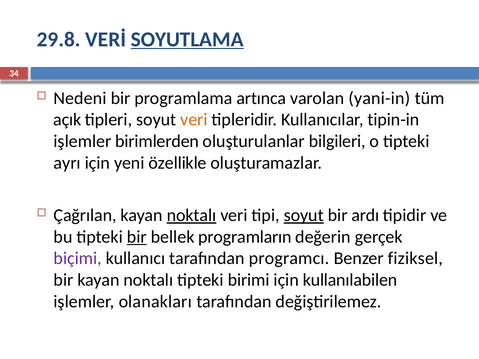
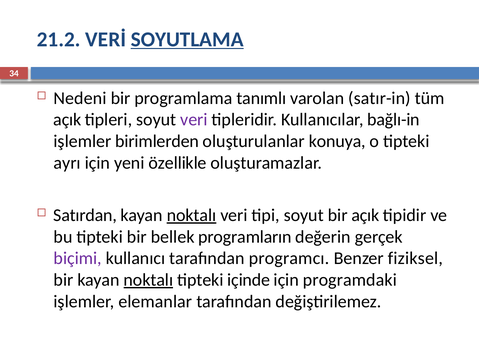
29.8: 29.8 -> 21.2
artınca: artınca -> tanımlı
yani-in: yani-in -> satır-in
veri at (194, 120) colour: orange -> purple
tipin-in: tipin-in -> bağlı-in
bilgileri: bilgileri -> konuya
Çağrılan: Çağrılan -> Satırdan
soyut at (304, 215) underline: present -> none
bir ardı: ardı -> açık
bir at (137, 237) underline: present -> none
noktalı at (148, 280) underline: none -> present
birimi: birimi -> içinde
kullanılabilen: kullanılabilen -> programdaki
olanakları: olanakları -> elemanlar
